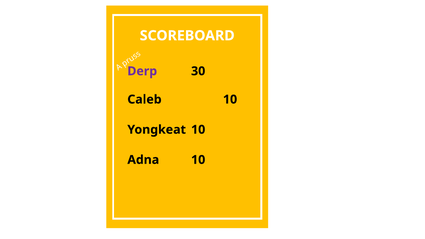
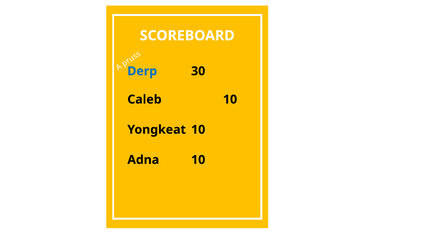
Derp colour: purple -> blue
